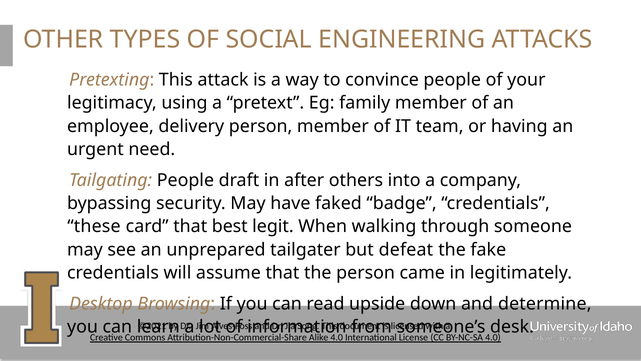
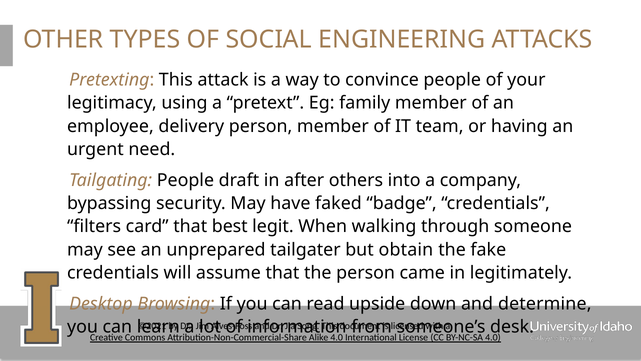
these: these -> filters
defeat: defeat -> obtain
